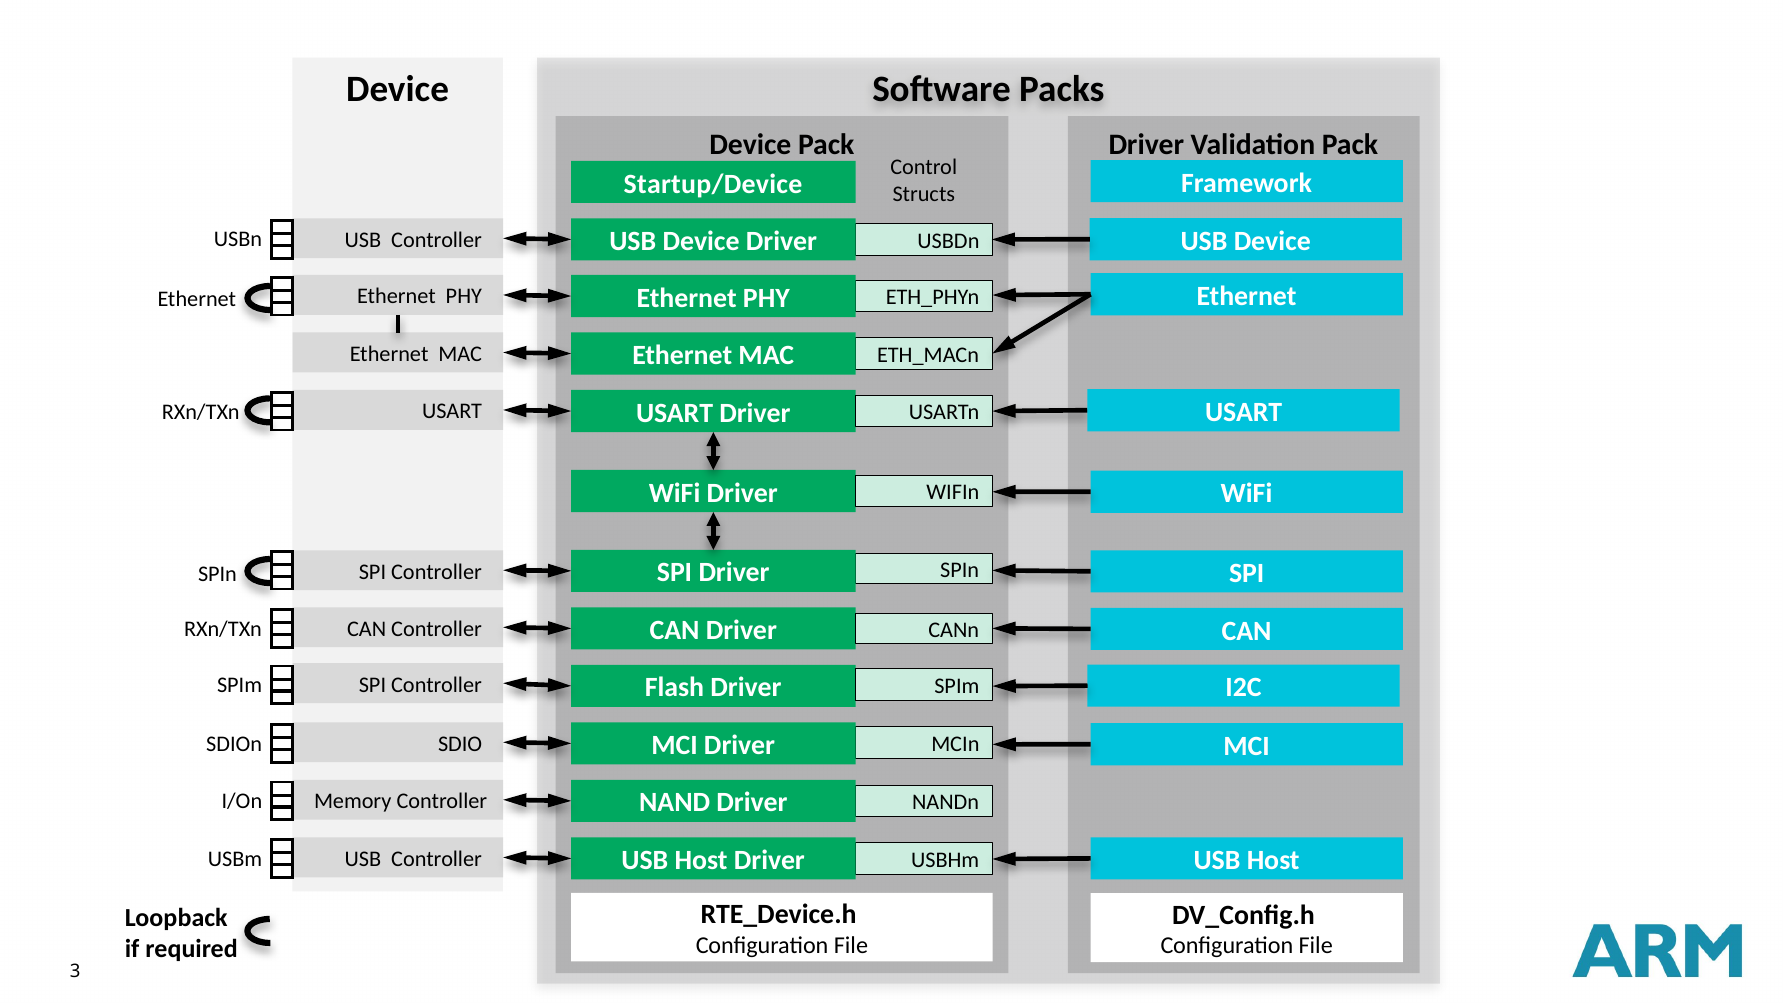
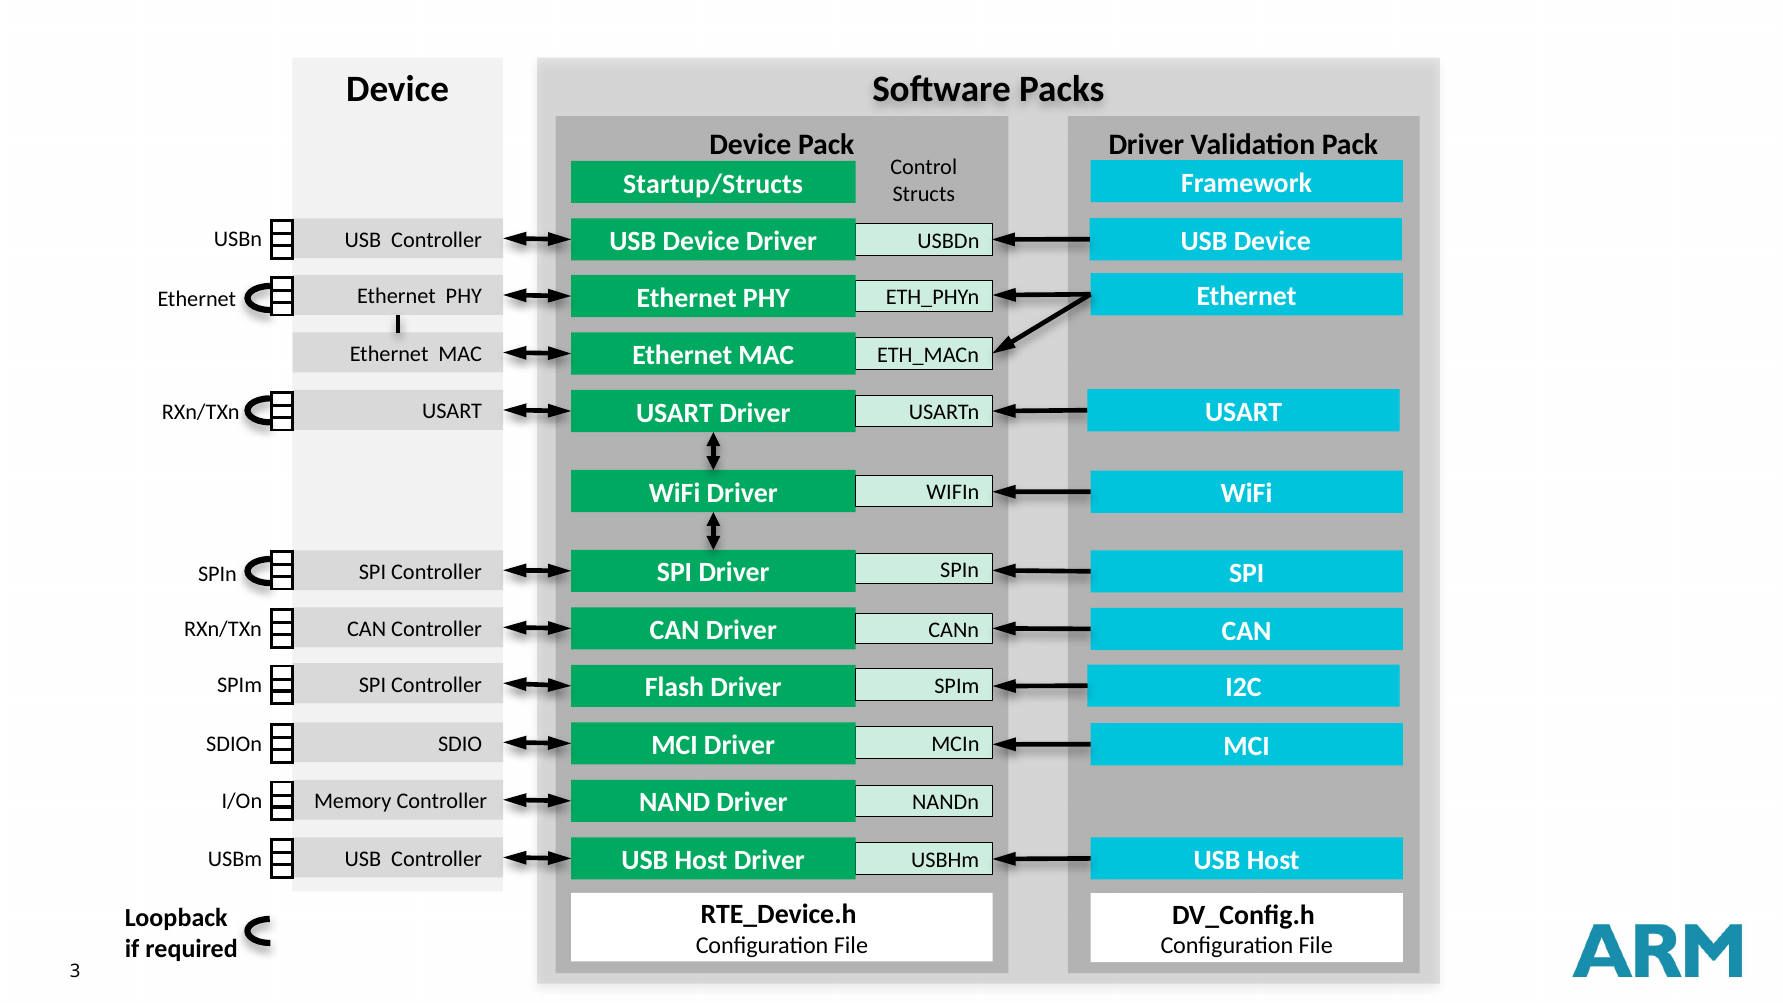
Startup/Device: Startup/Device -> Startup/Structs
